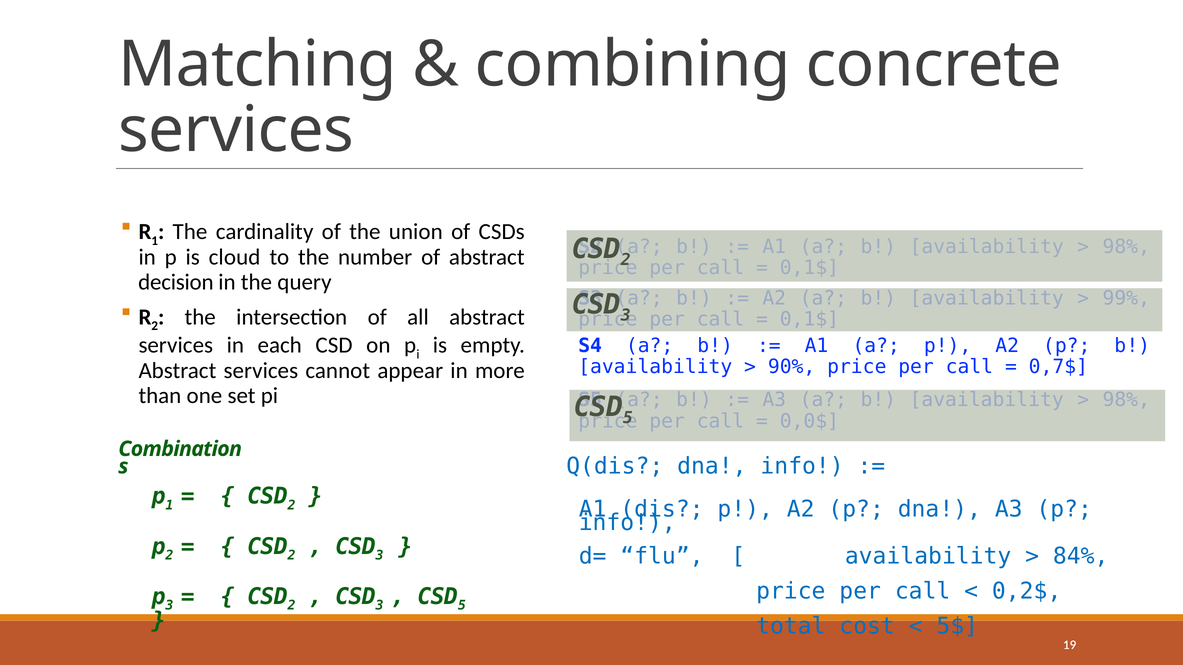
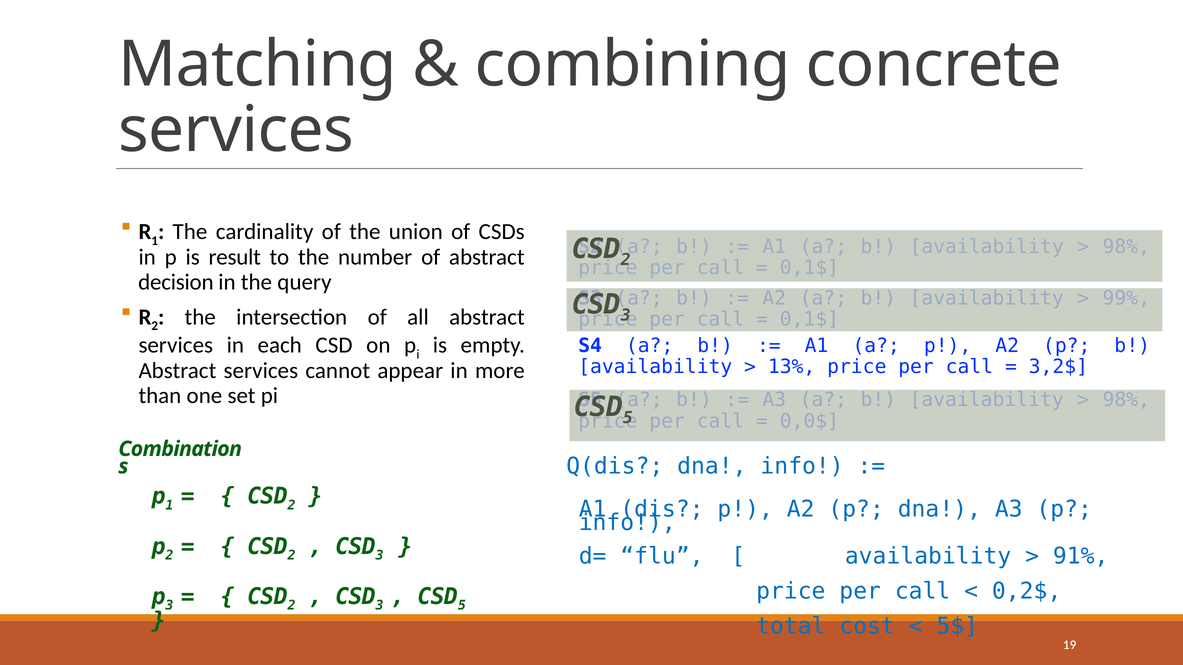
cloud: cloud -> result
90%: 90% -> 13%
0,7$: 0,7$ -> 3,2$
84%: 84% -> 91%
